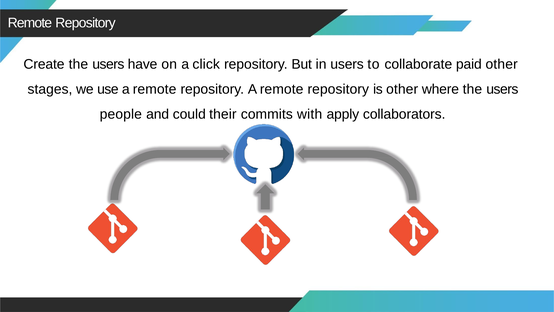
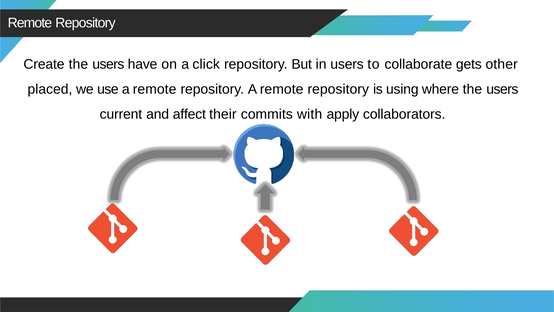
paid: paid -> gets
stages: stages -> placed
is other: other -> using
people: people -> current
could: could -> affect
